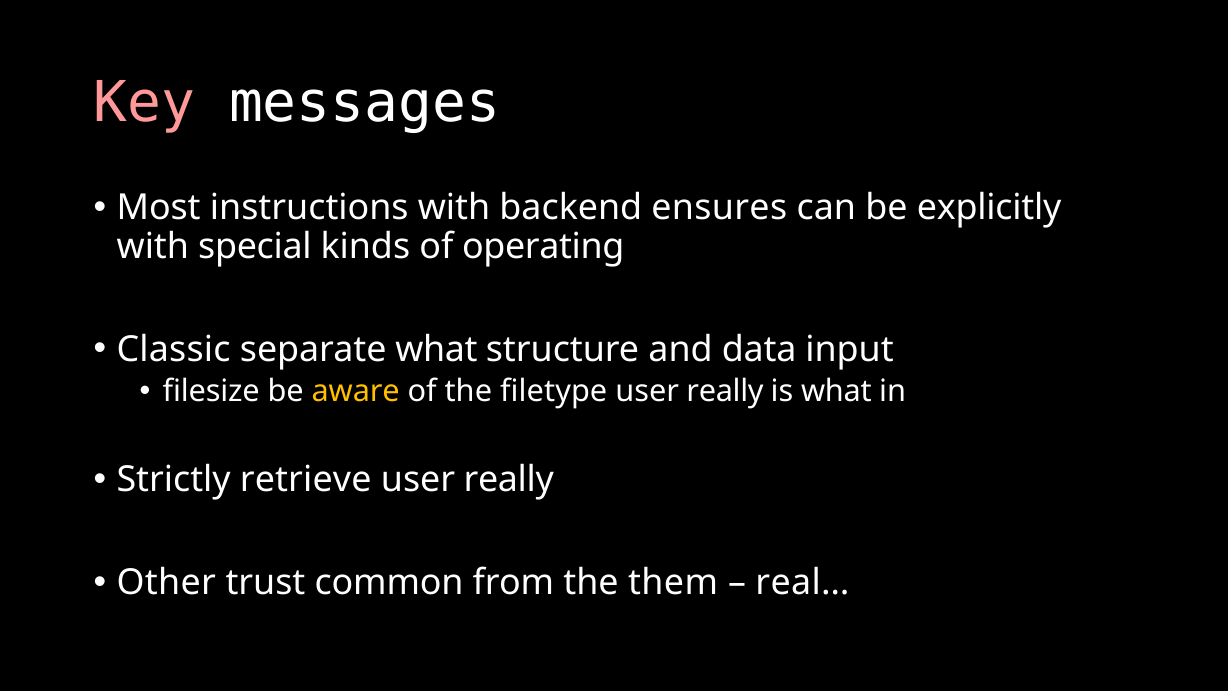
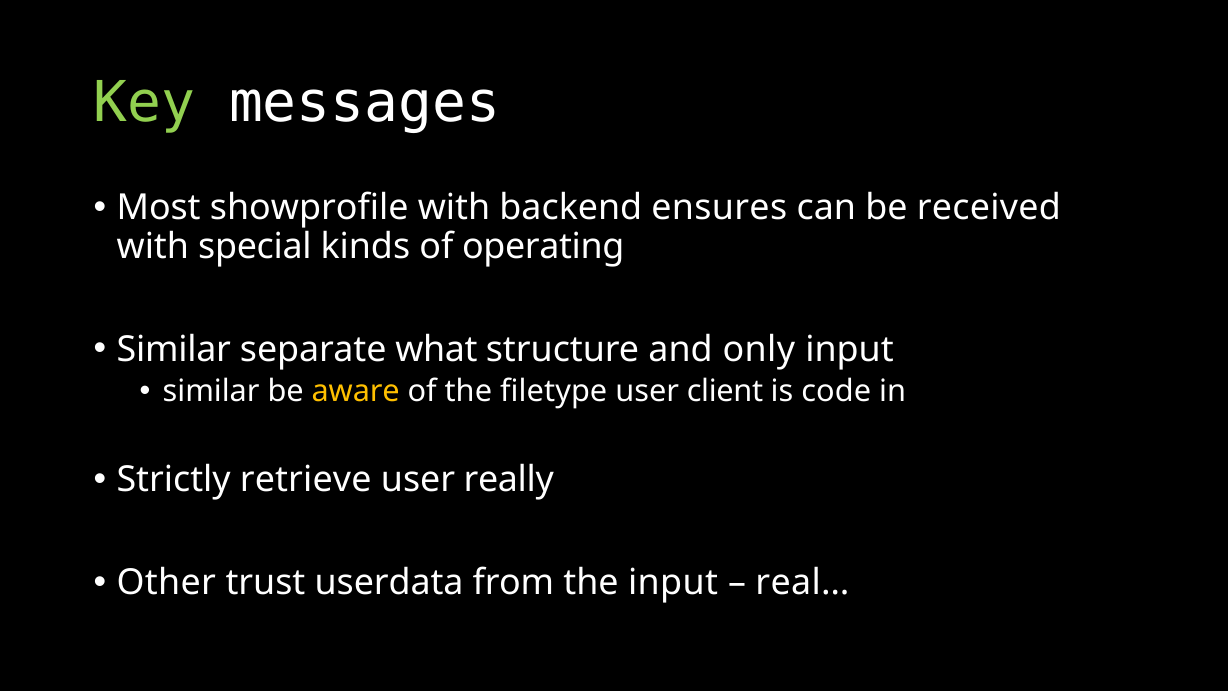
Key colour: pink -> light green
instructions: instructions -> showprofile
explicitly: explicitly -> received
Classic at (174, 349): Classic -> Similar
data: data -> only
filesize at (211, 392): filesize -> similar
really at (725, 392): really -> client
is what: what -> code
common: common -> userdata
the them: them -> input
